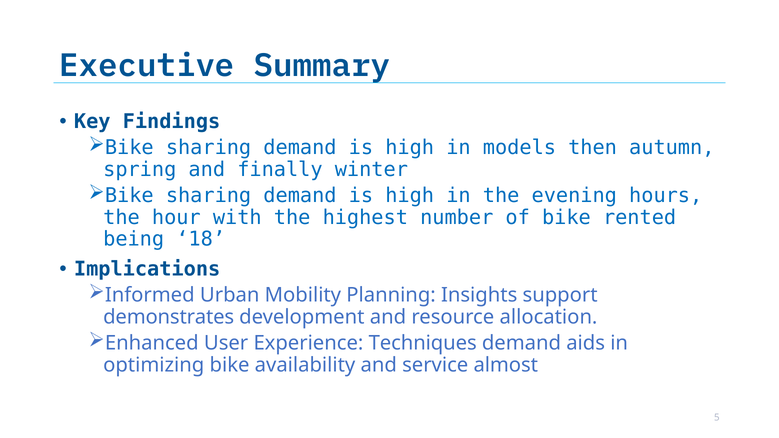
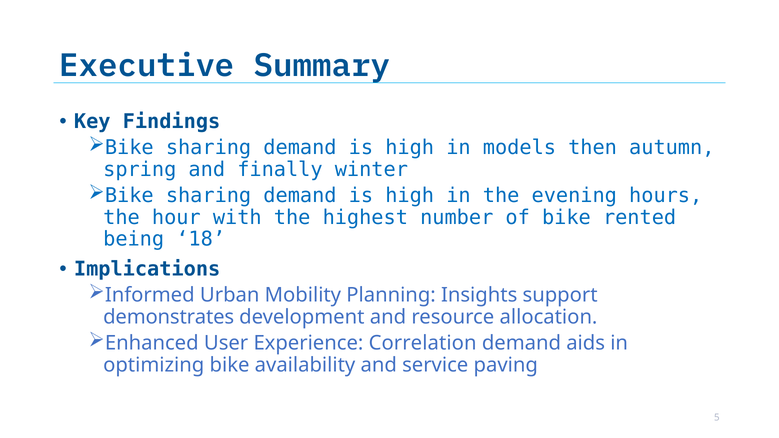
Techniques: Techniques -> Correlation
almost: almost -> paving
